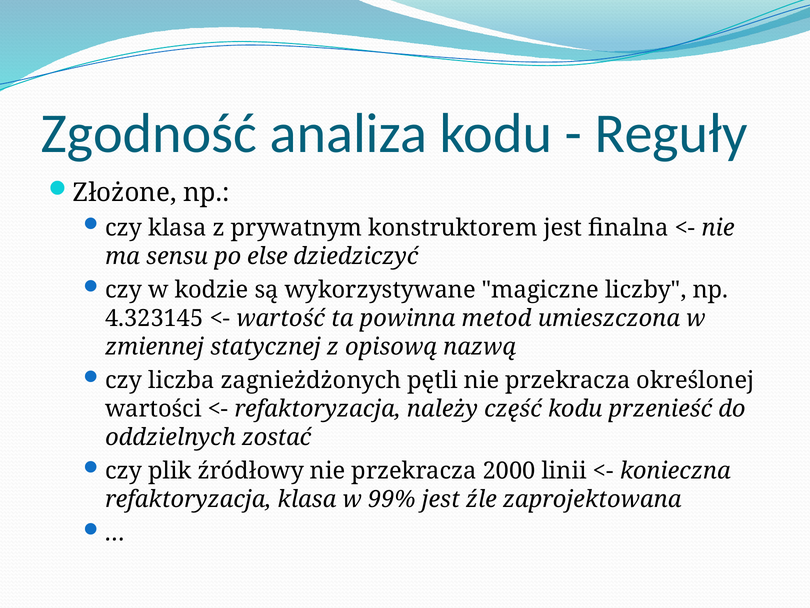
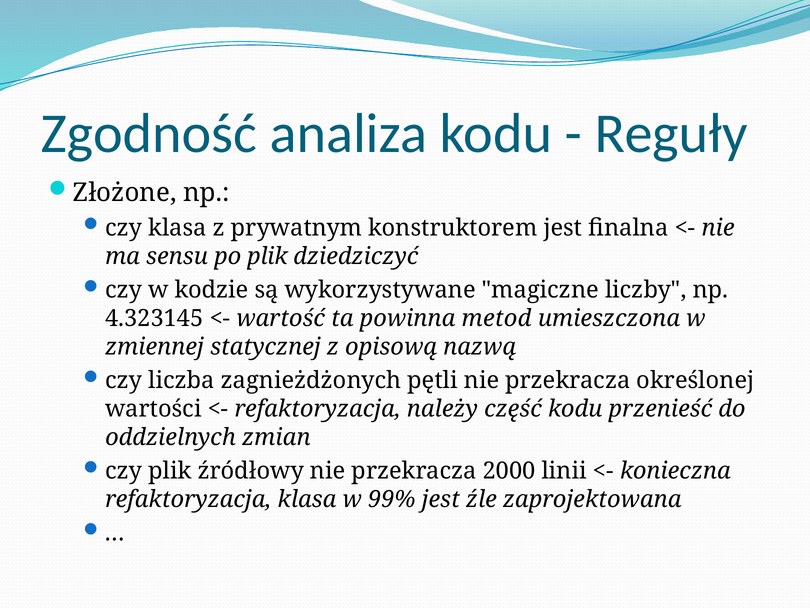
po else: else -> plik
zostać: zostać -> zmian
